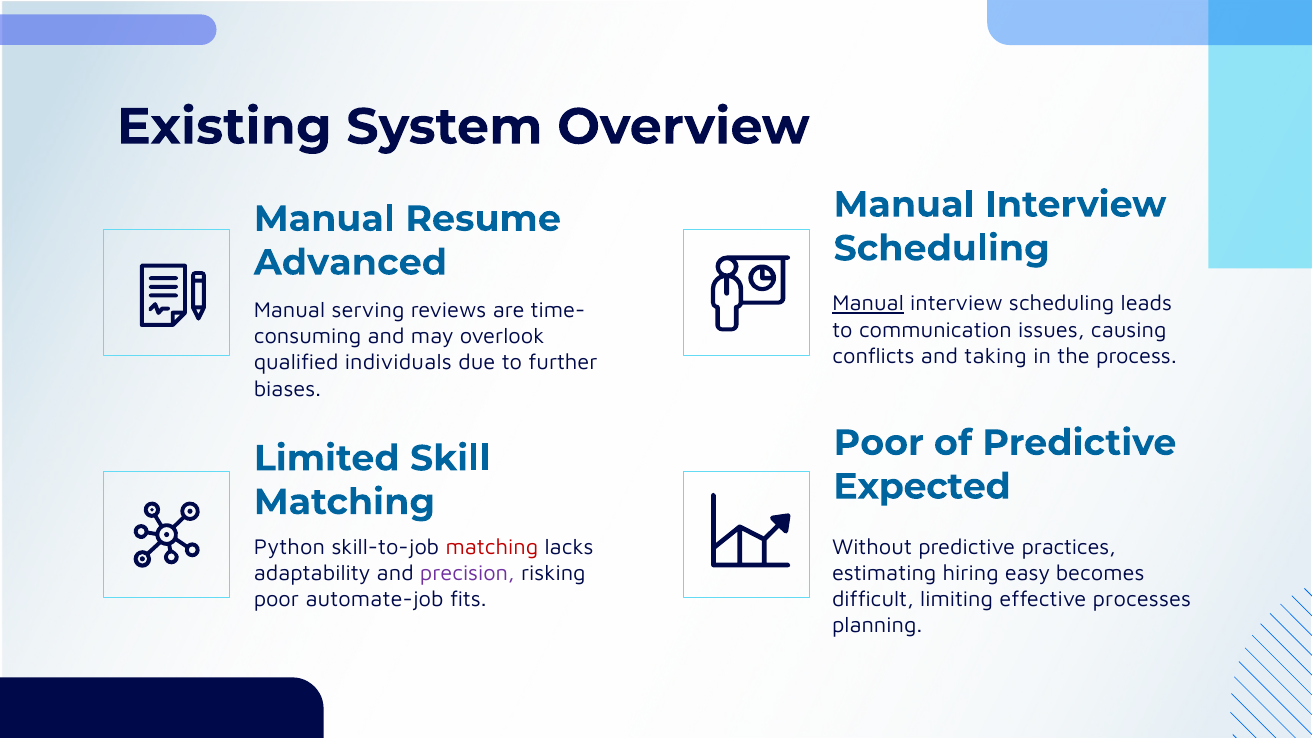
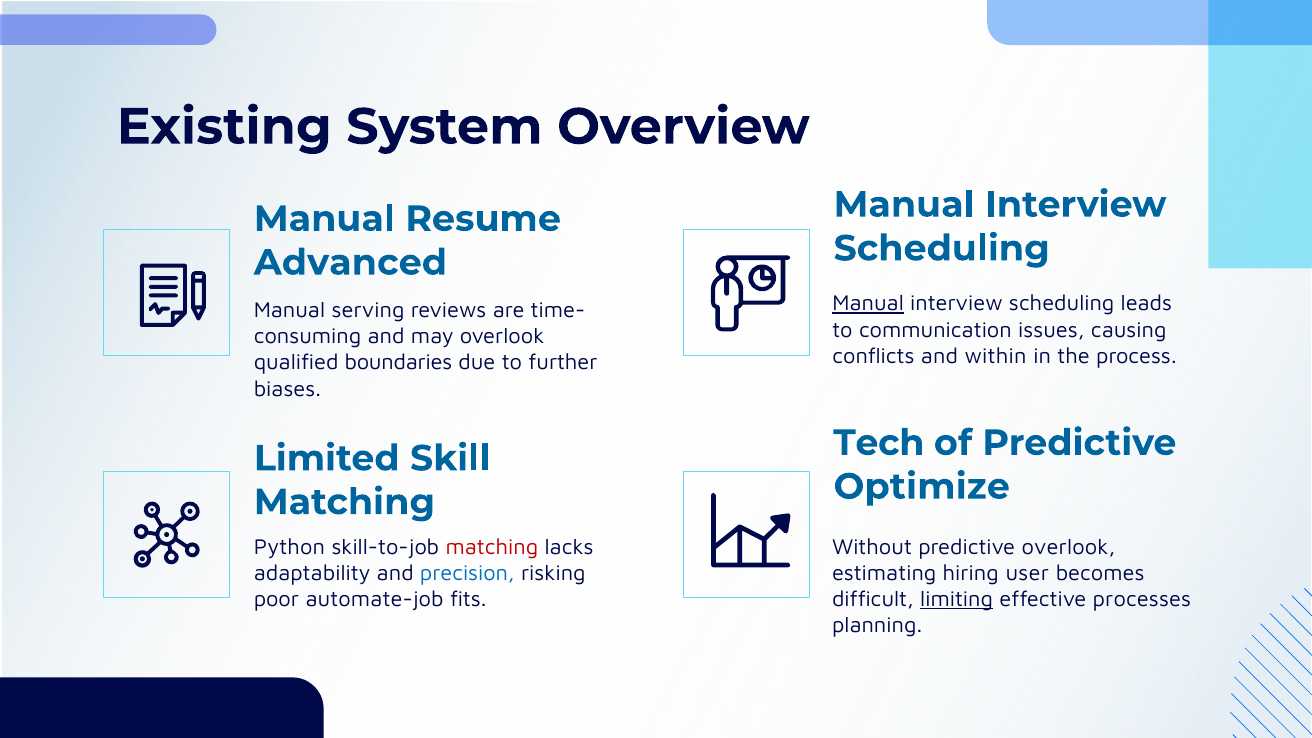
taking: taking -> within
individuals: individuals -> boundaries
Poor at (879, 443): Poor -> Tech
Expected: Expected -> Optimize
predictive practices: practices -> overlook
easy: easy -> user
precision colour: purple -> blue
limiting underline: none -> present
